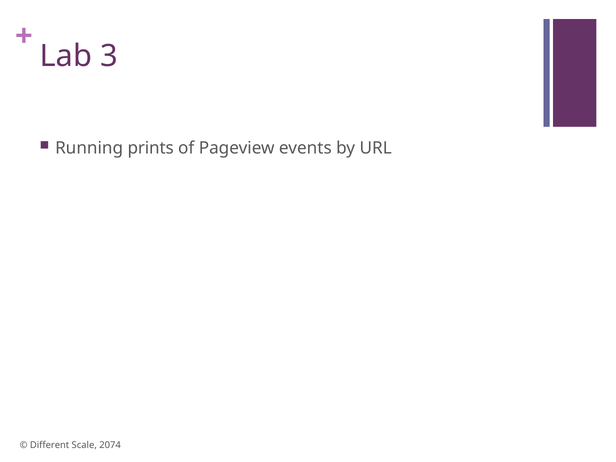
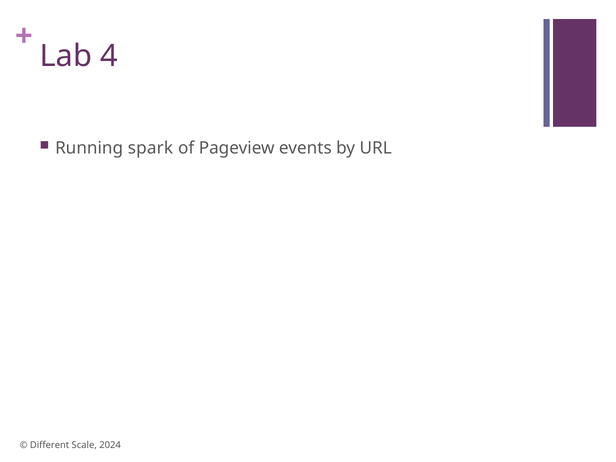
3: 3 -> 4
prints: prints -> spark
2074: 2074 -> 2024
